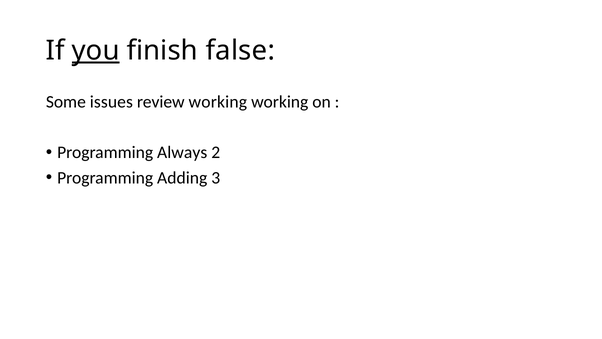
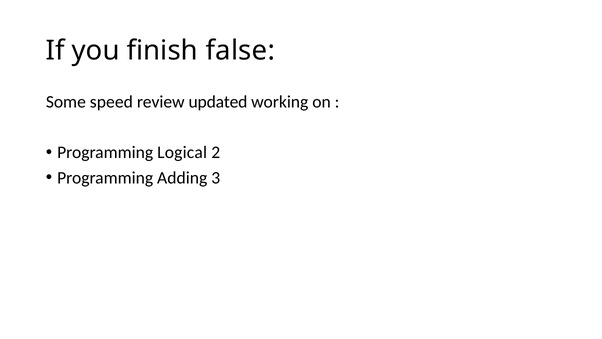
you underline: present -> none
issues: issues -> speed
review working: working -> updated
Always: Always -> Logical
